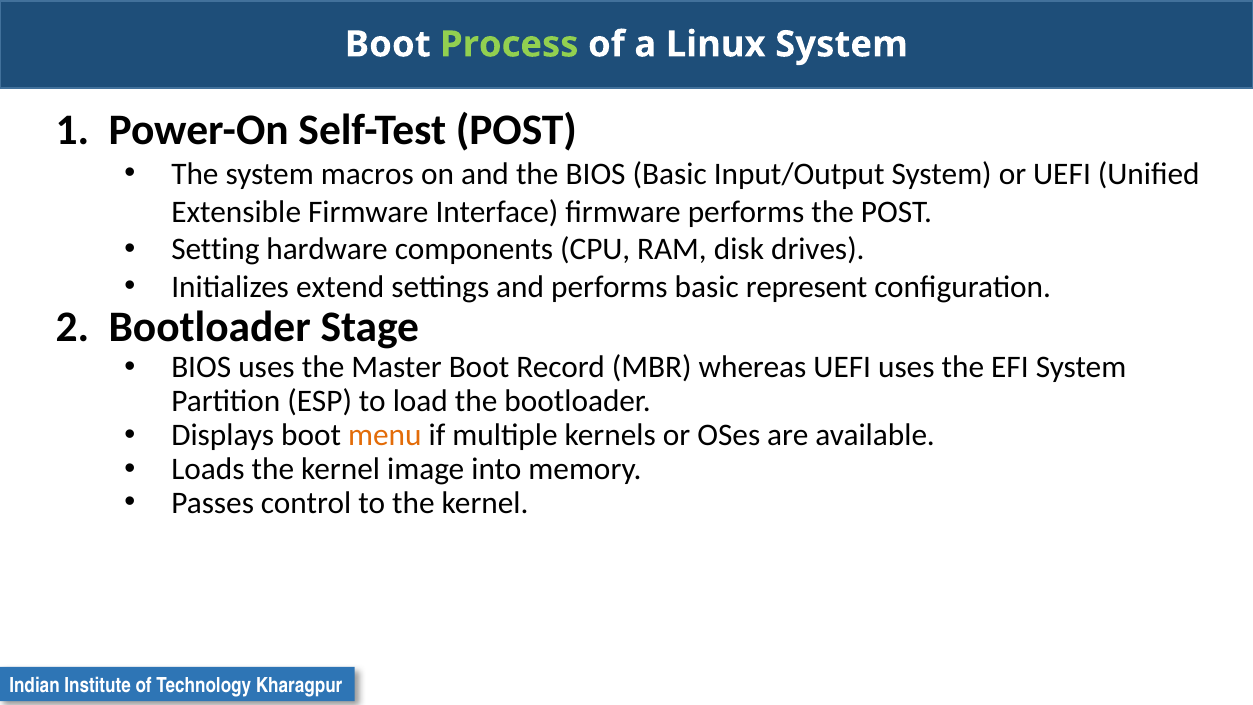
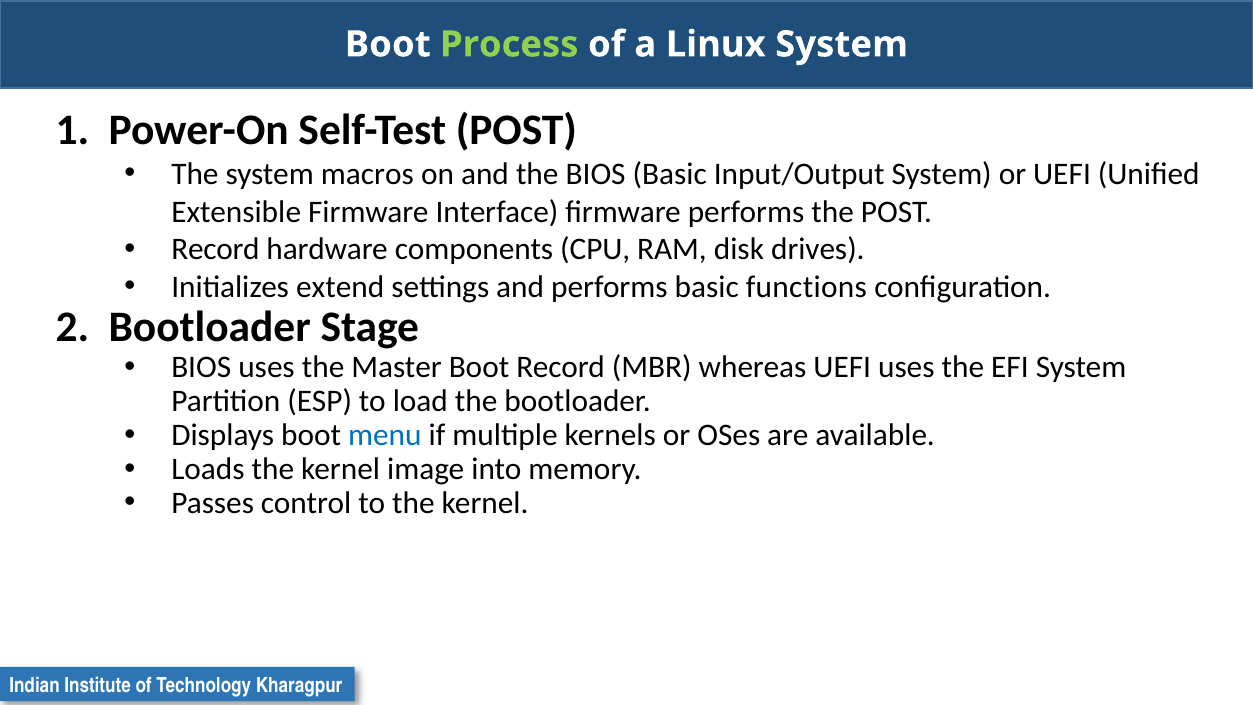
Setting at (215, 249): Setting -> Record
represent: represent -> functions
menu colour: orange -> blue
